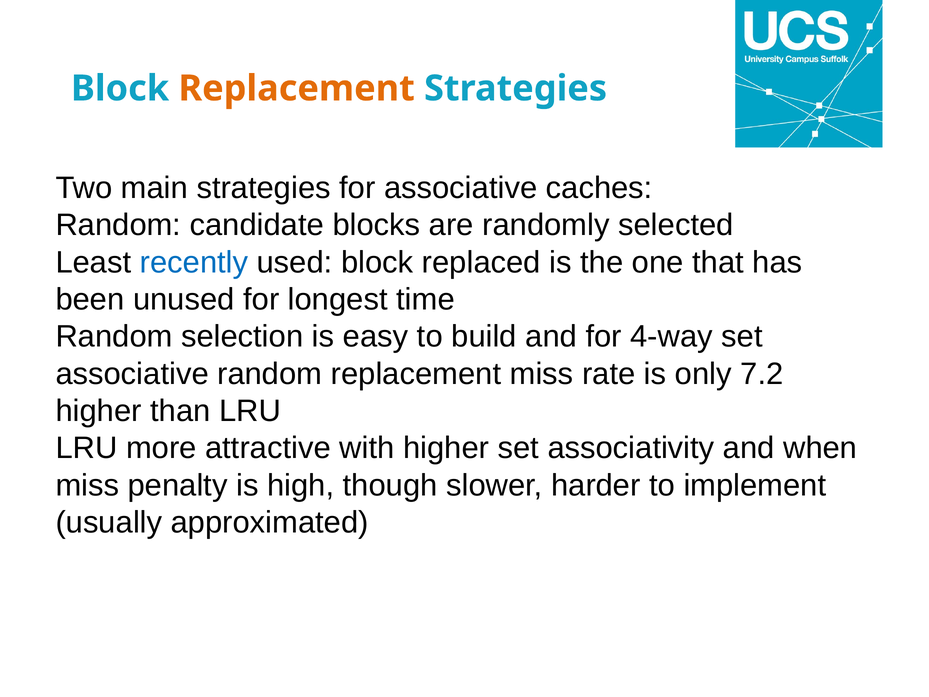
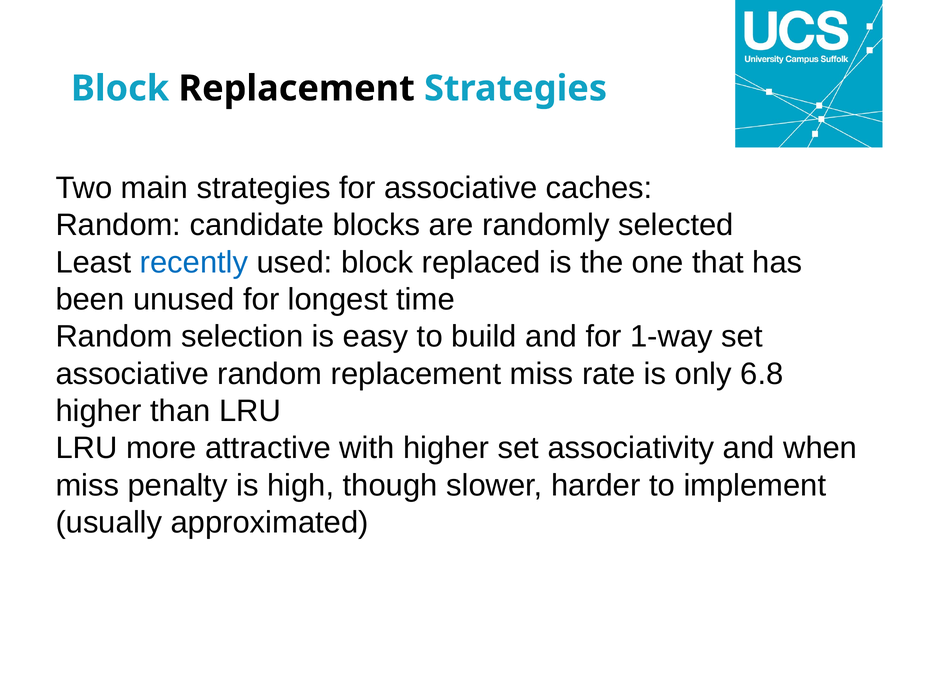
Replacement at (297, 88) colour: orange -> black
4-way: 4-way -> 1-way
7.2: 7.2 -> 6.8
